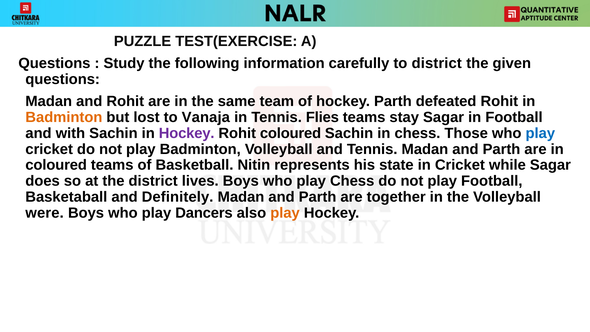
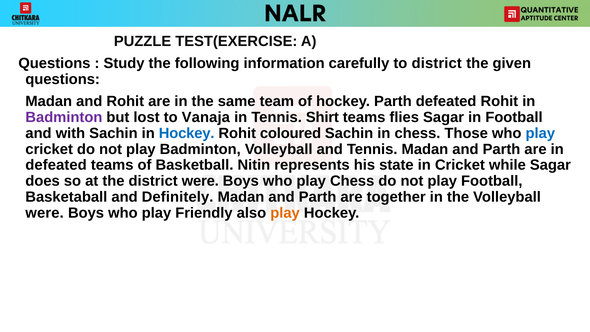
Badminton at (64, 117) colour: orange -> purple
Flies: Flies -> Shirt
stay: stay -> flies
Hockey at (187, 133) colour: purple -> blue
coloured at (56, 165): coloured -> defeated
district lives: lives -> were
Dancers: Dancers -> Friendly
